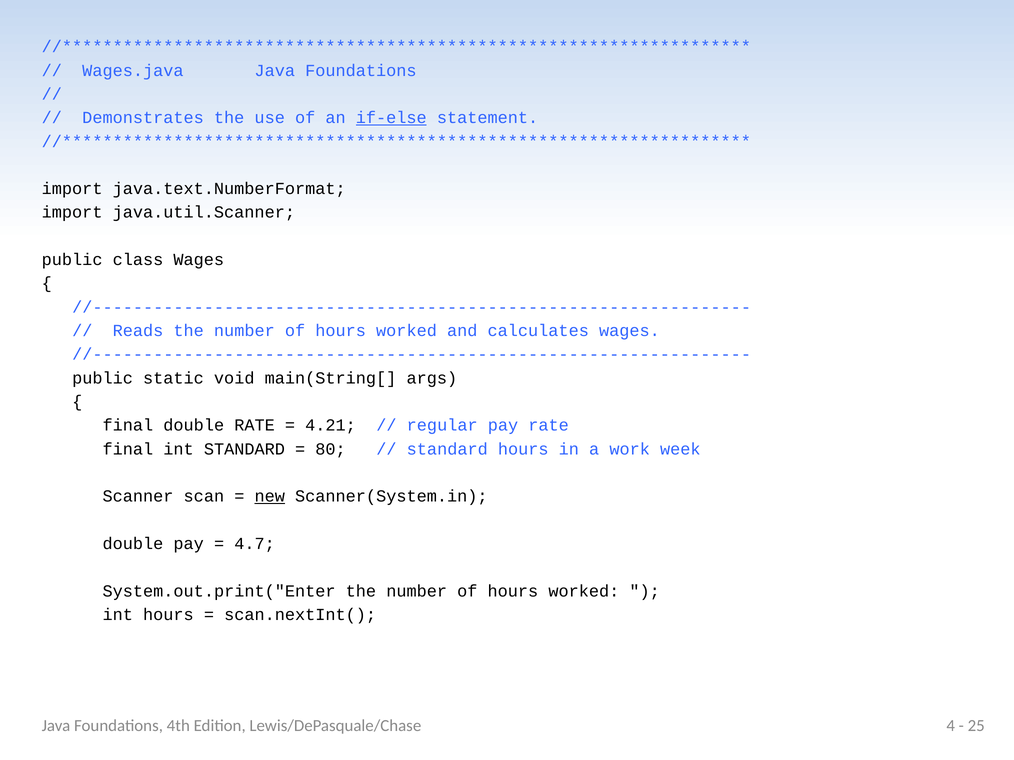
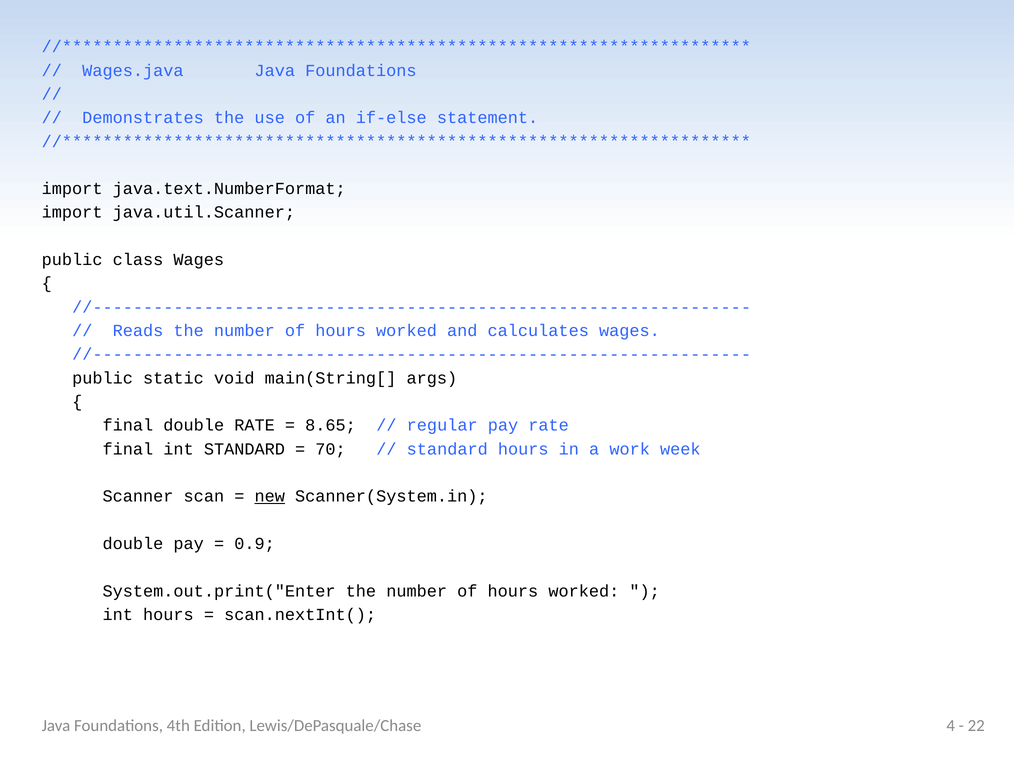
if-else underline: present -> none
4.21: 4.21 -> 8.65
80: 80 -> 70
4.7: 4.7 -> 0.9
25: 25 -> 22
